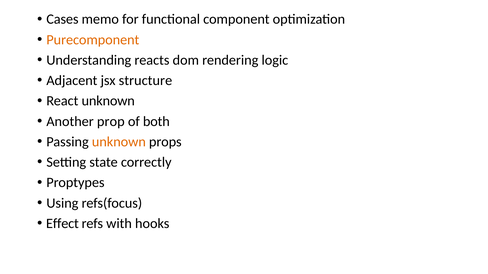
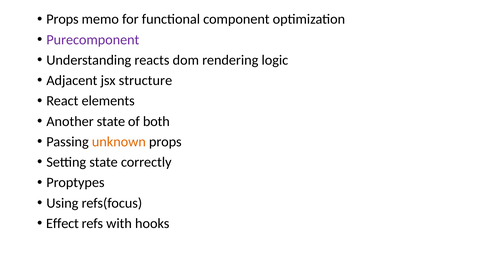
Cases at (62, 19): Cases -> Props
Purecomponent colour: orange -> purple
React unknown: unknown -> elements
Another prop: prop -> state
